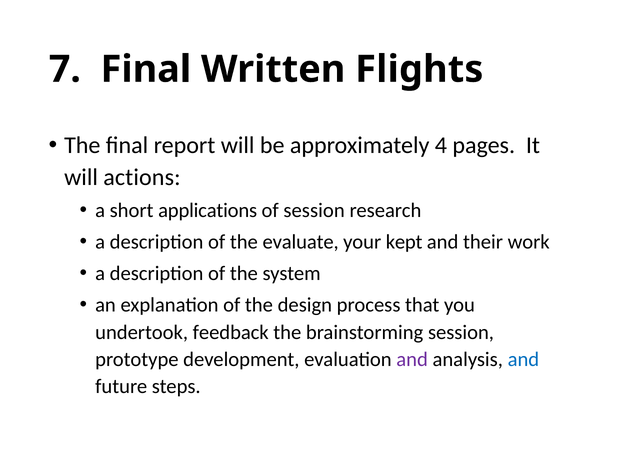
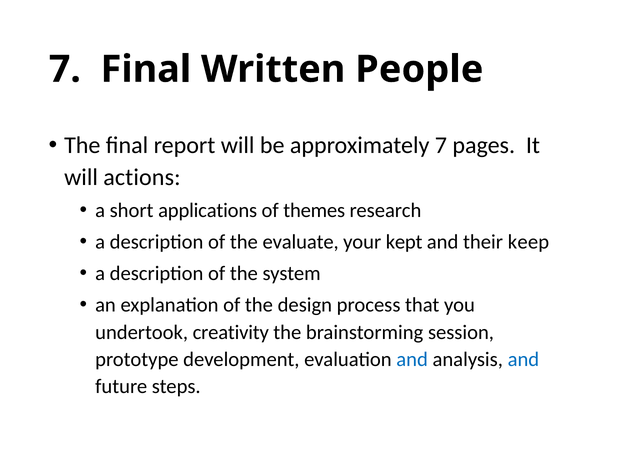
Flights: Flights -> People
approximately 4: 4 -> 7
of session: session -> themes
work: work -> keep
feedback: feedback -> creativity
and at (412, 360) colour: purple -> blue
